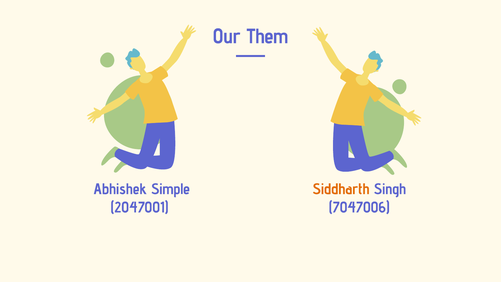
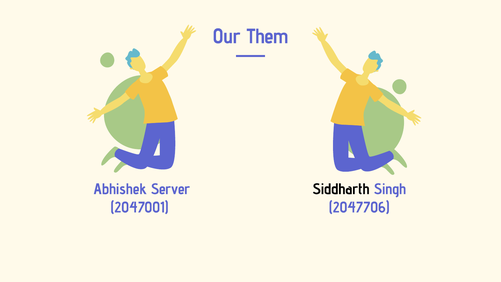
Simple: Simple -> Server
Siddharth colour: orange -> black
7047006: 7047006 -> 2047706
